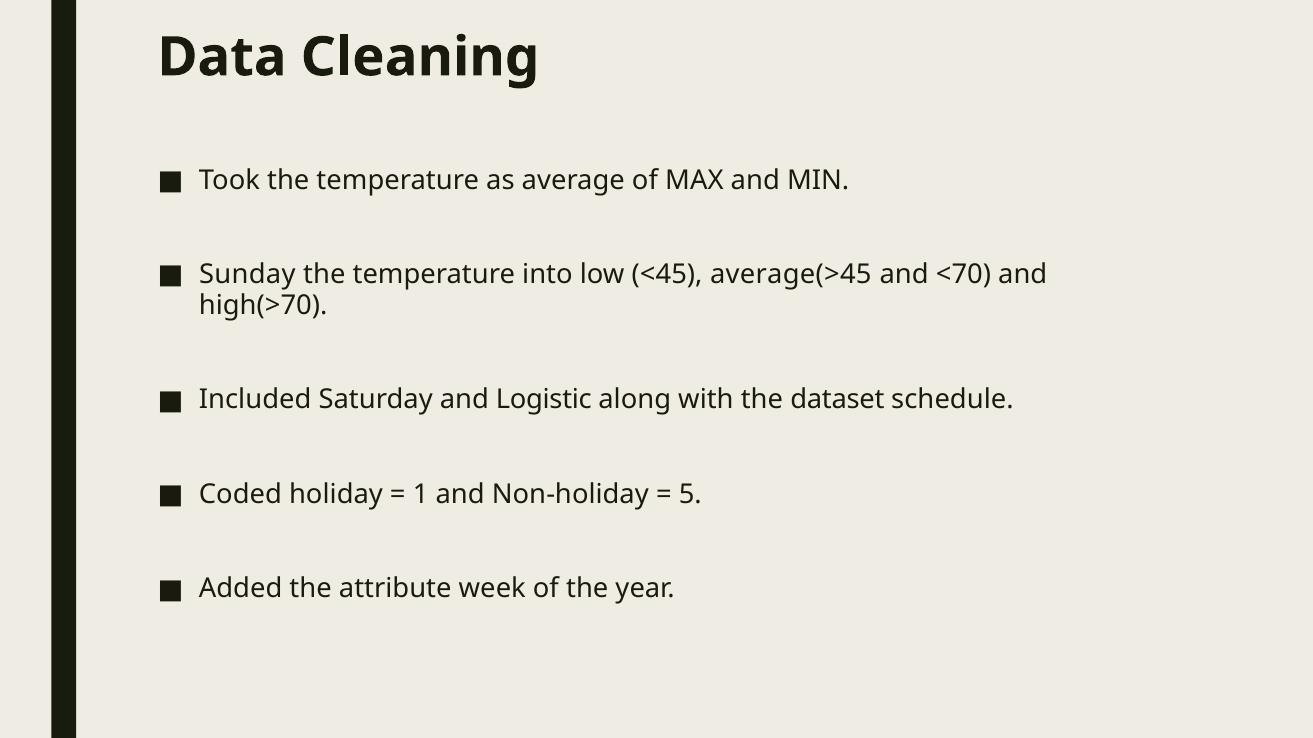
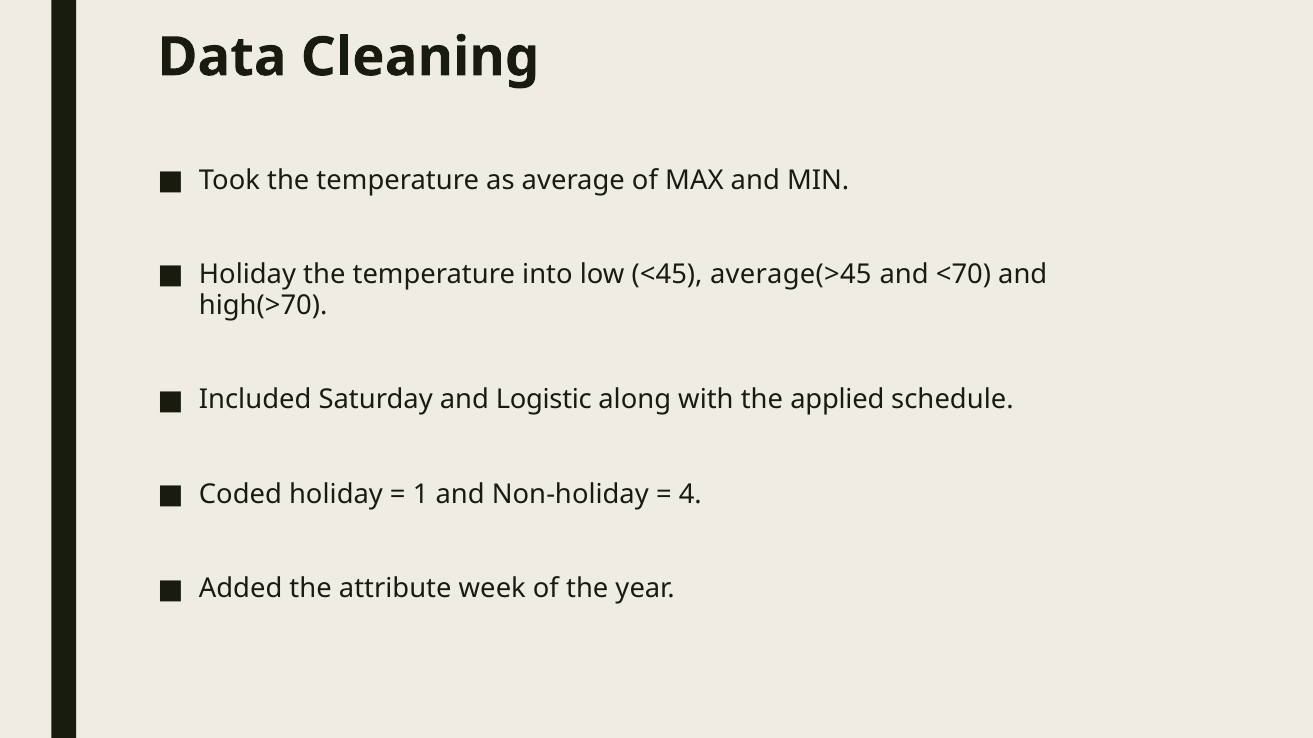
Sunday at (247, 275): Sunday -> Holiday
dataset: dataset -> applied
5: 5 -> 4
